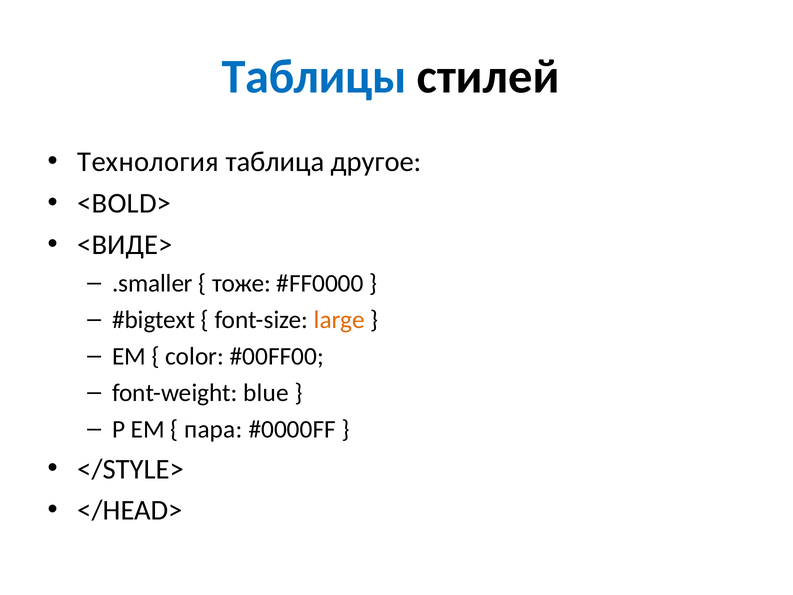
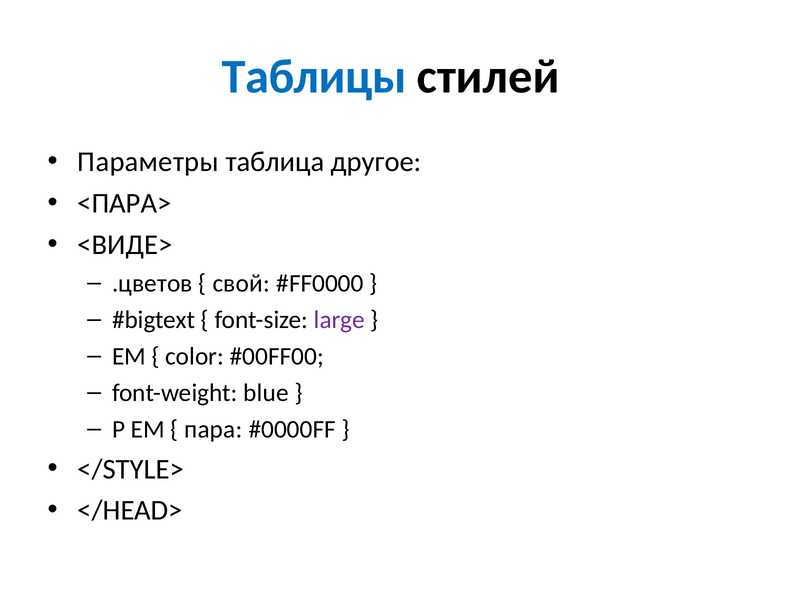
Технология: Технология -> Параметры
<BOLD>: <BOLD> -> <ПАРА>
.smaller: .smaller -> .цветов
тоже: тоже -> свой
large colour: orange -> purple
